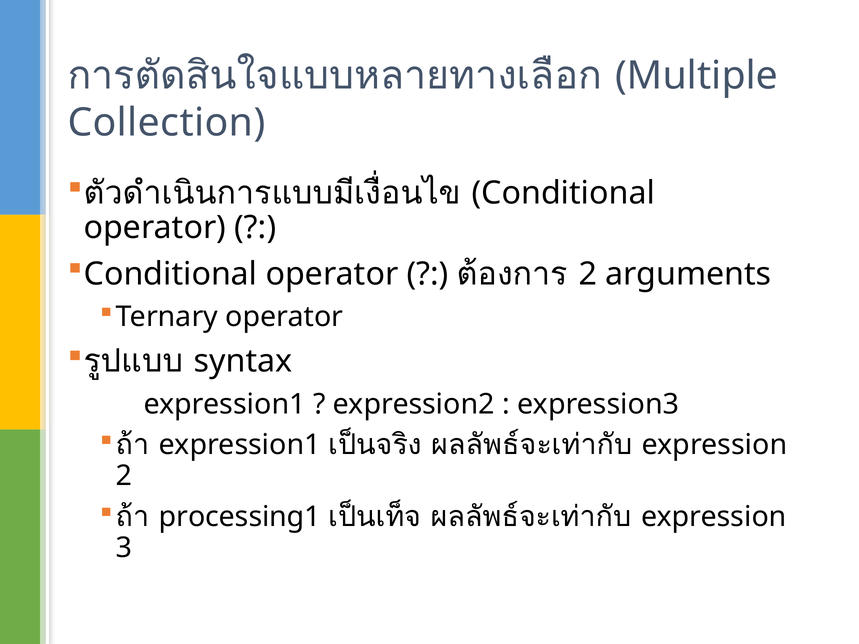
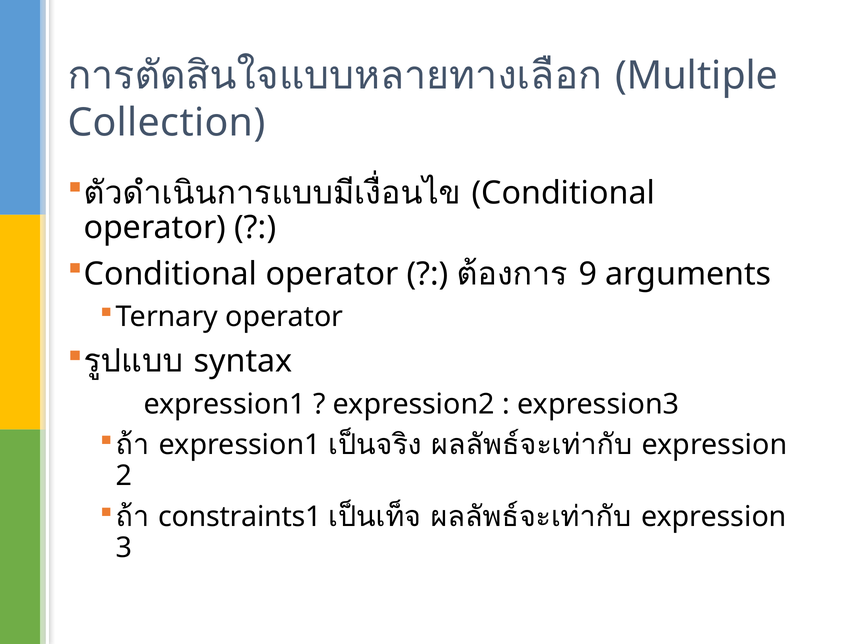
2 at (588, 274): 2 -> 9
processing1: processing1 -> constraints1
